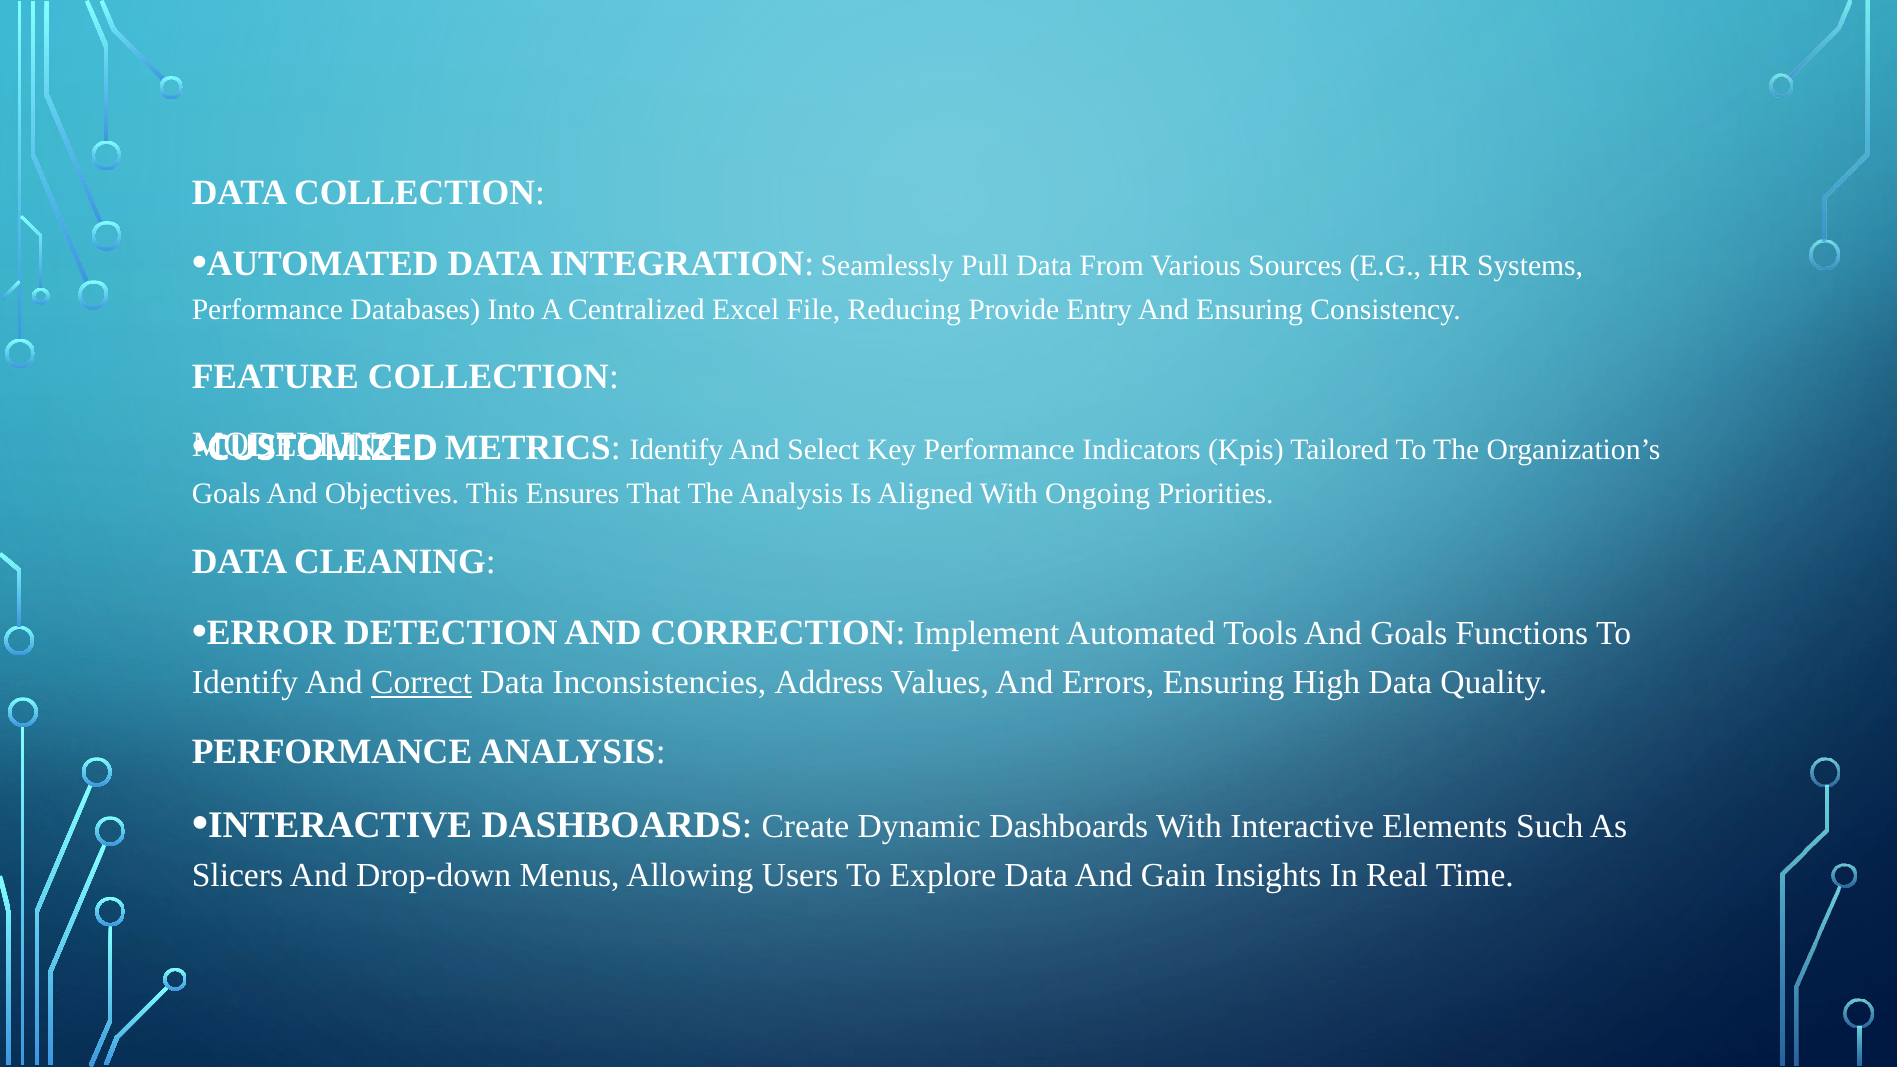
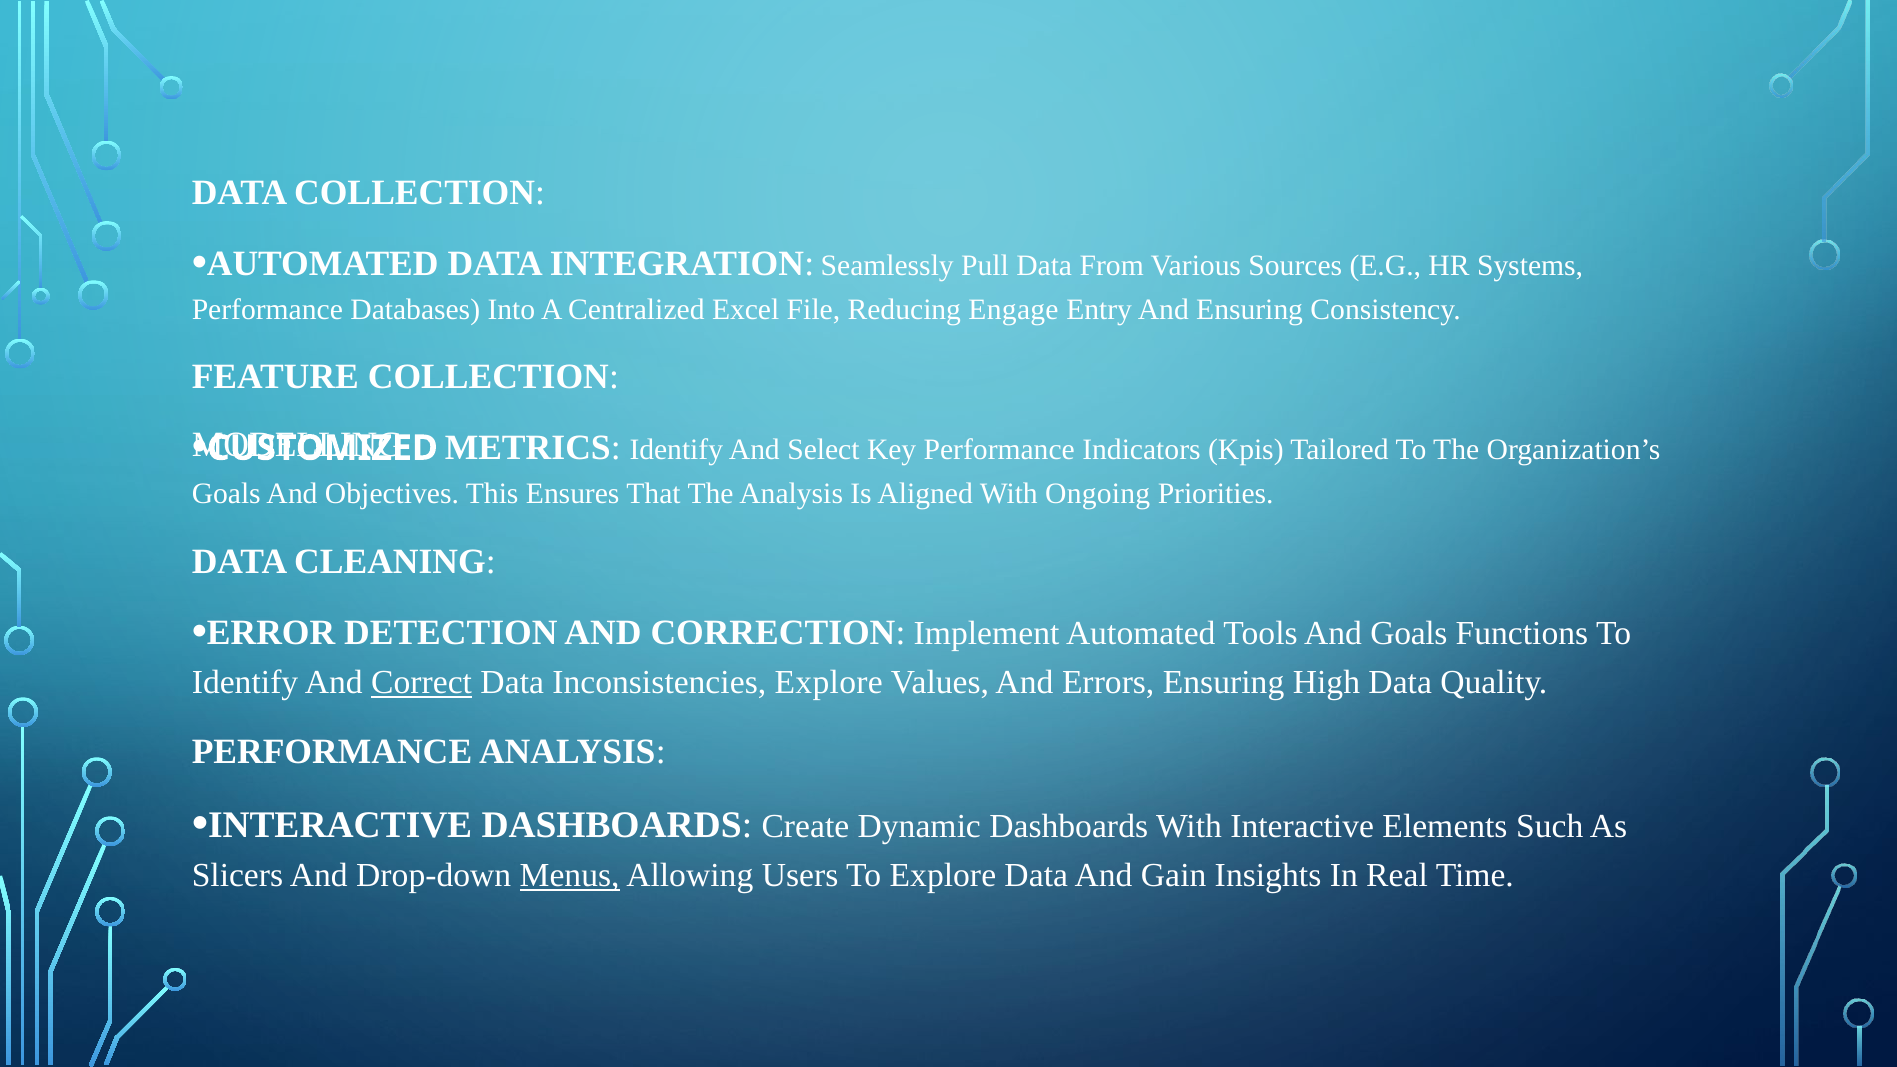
Provide: Provide -> Engage
Inconsistencies Address: Address -> Explore
Menus underline: none -> present
